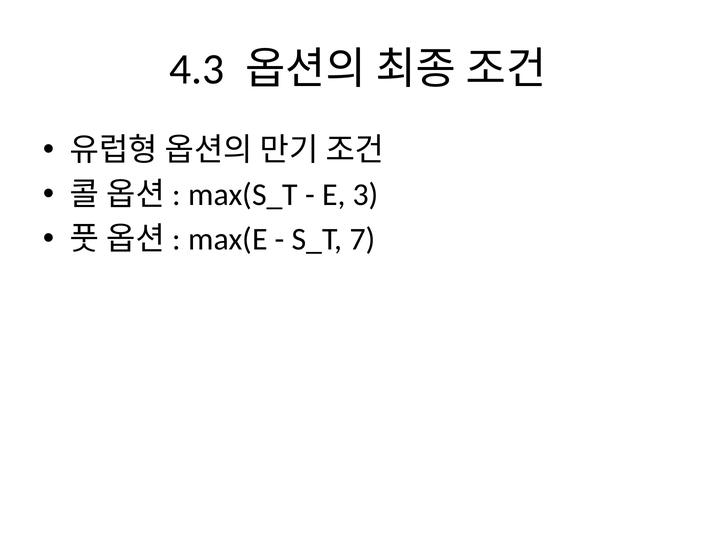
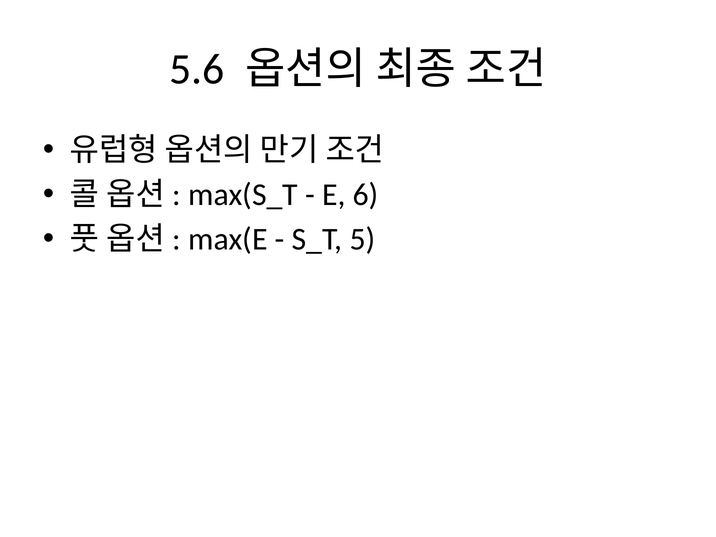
4.3: 4.3 -> 5.6
3: 3 -> 6
7: 7 -> 5
